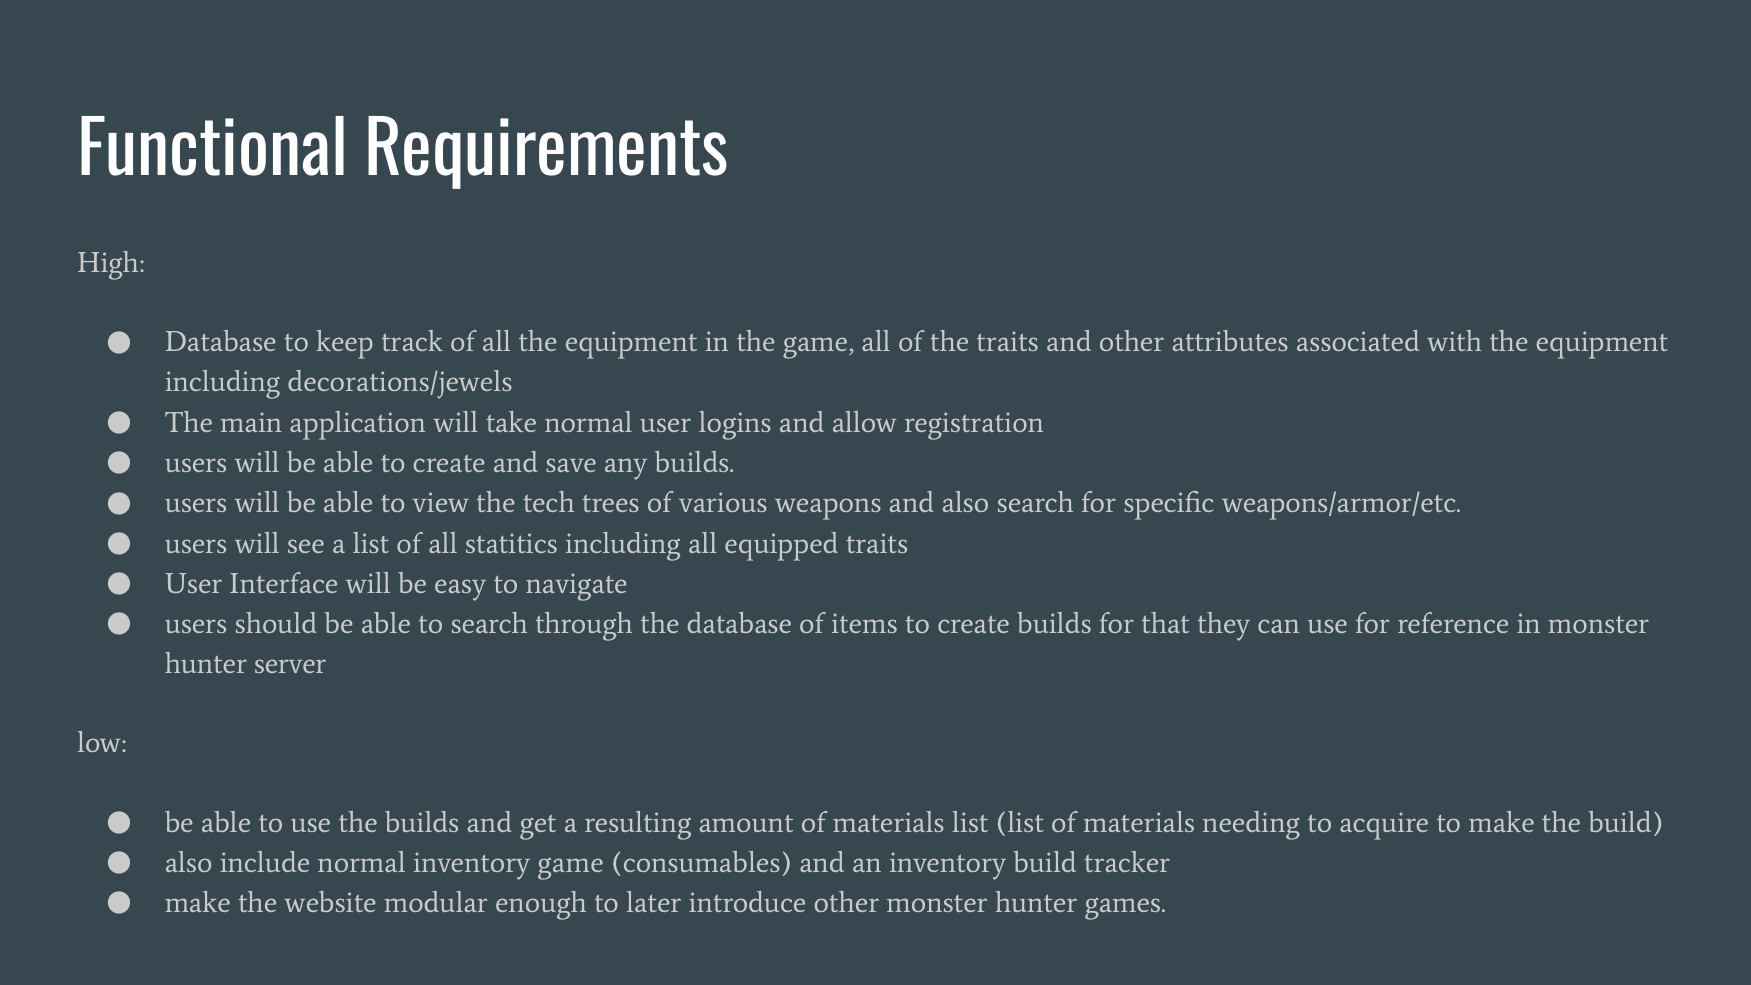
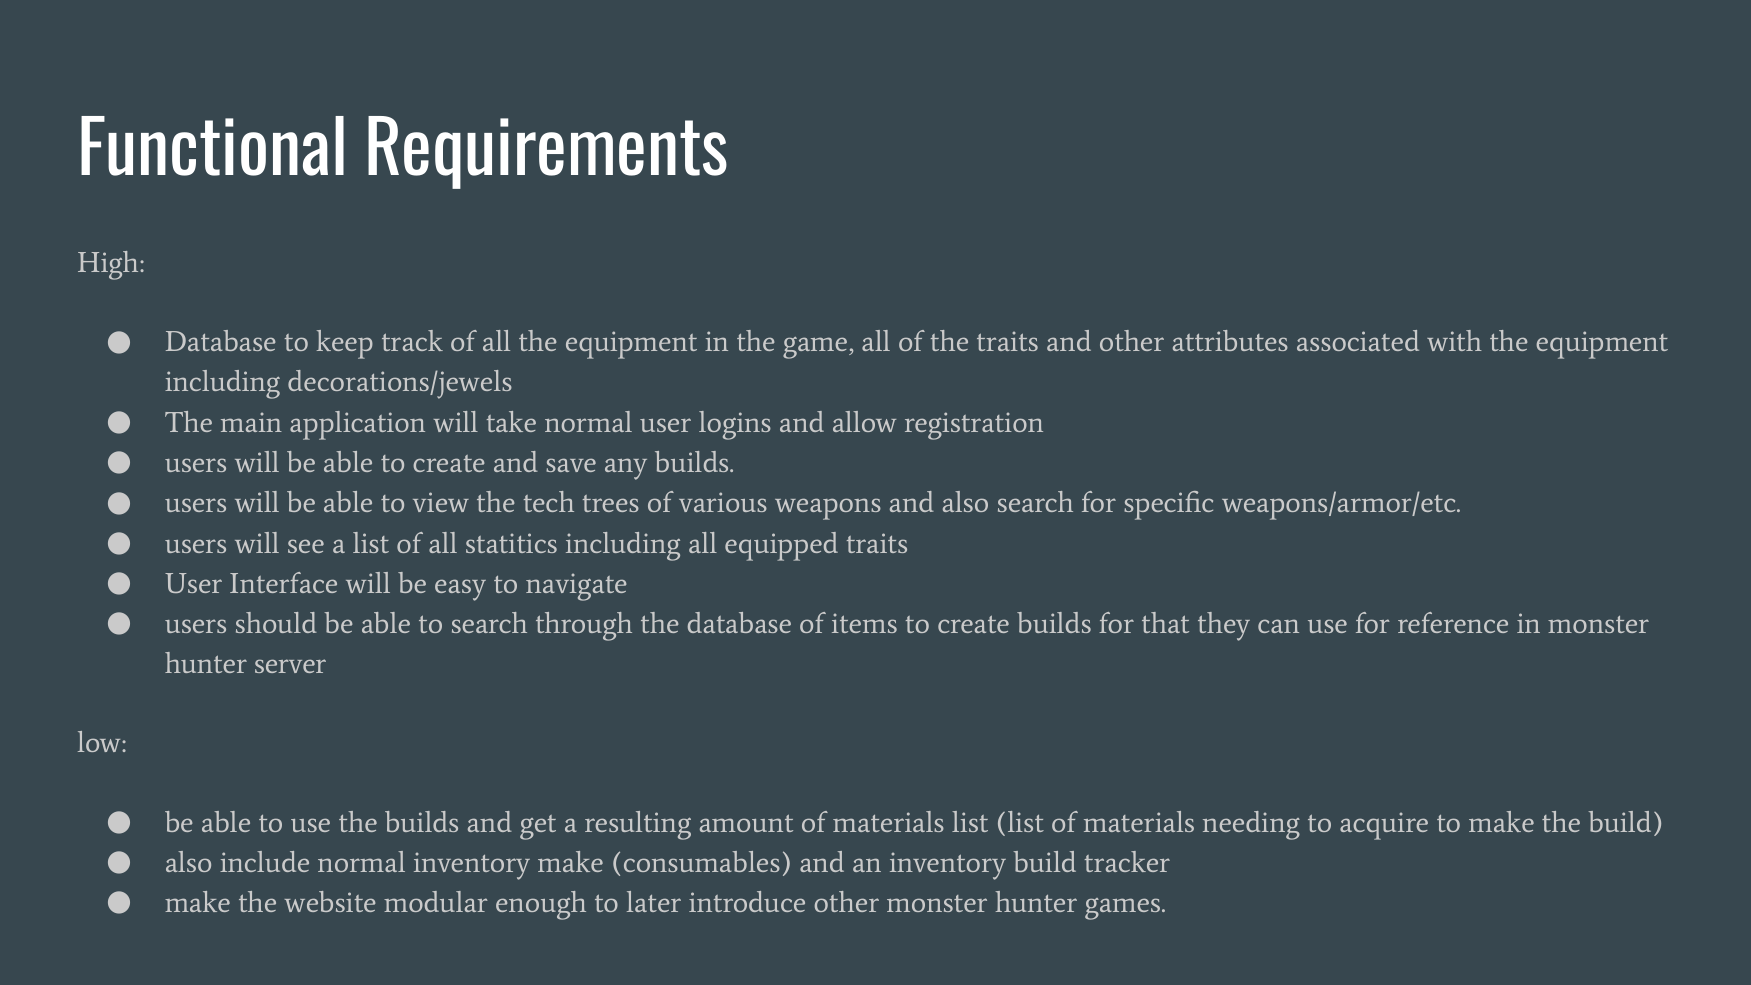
inventory game: game -> make
